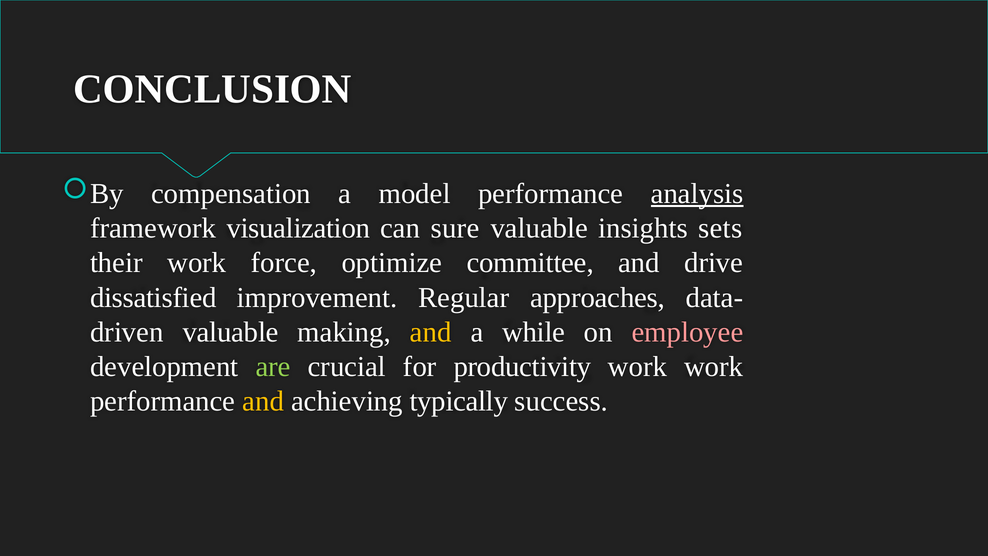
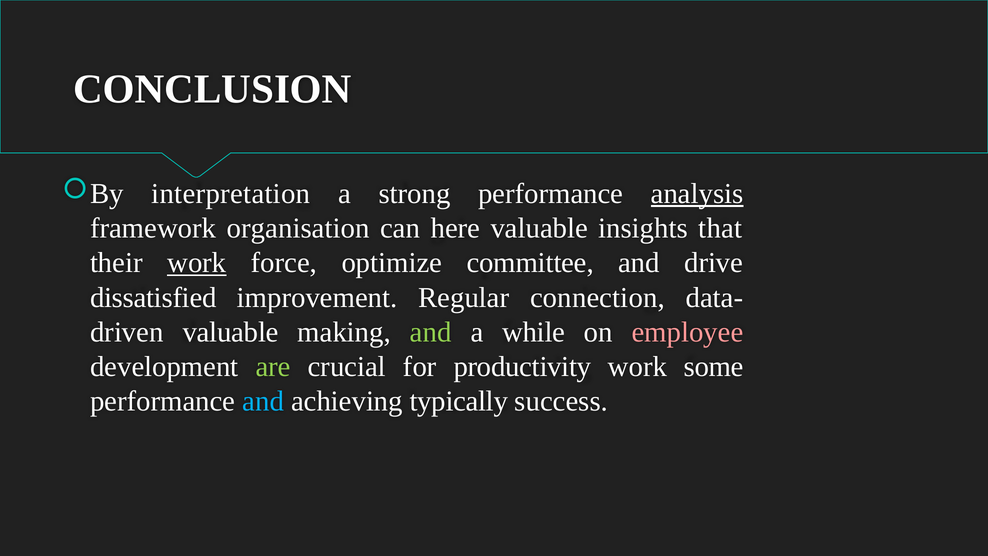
compensation: compensation -> interpretation
model: model -> strong
visualization: visualization -> organisation
sure: sure -> here
sets: sets -> that
work at (197, 263) underline: none -> present
approaches: approaches -> connection
and at (431, 332) colour: yellow -> light green
work work: work -> some
and at (263, 401) colour: yellow -> light blue
